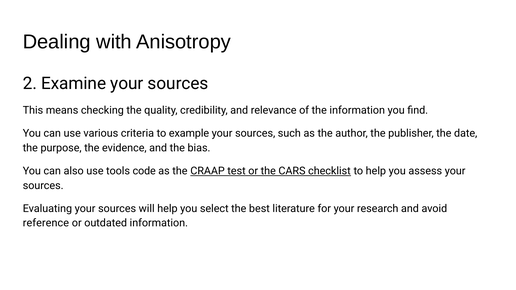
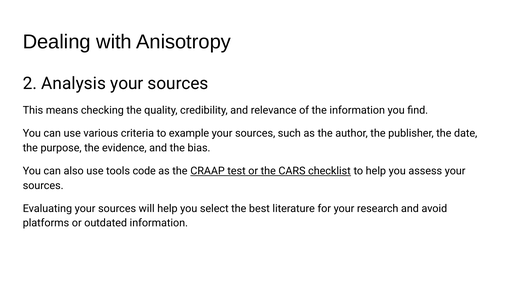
Examine: Examine -> Analysis
reference: reference -> platforms
